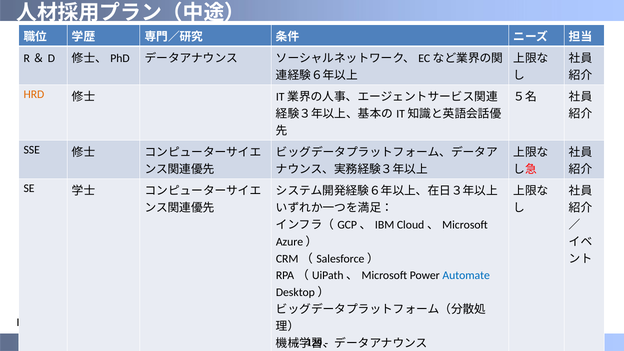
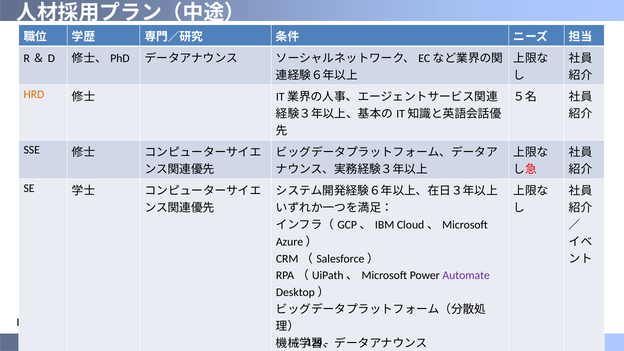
Automate colour: blue -> purple
